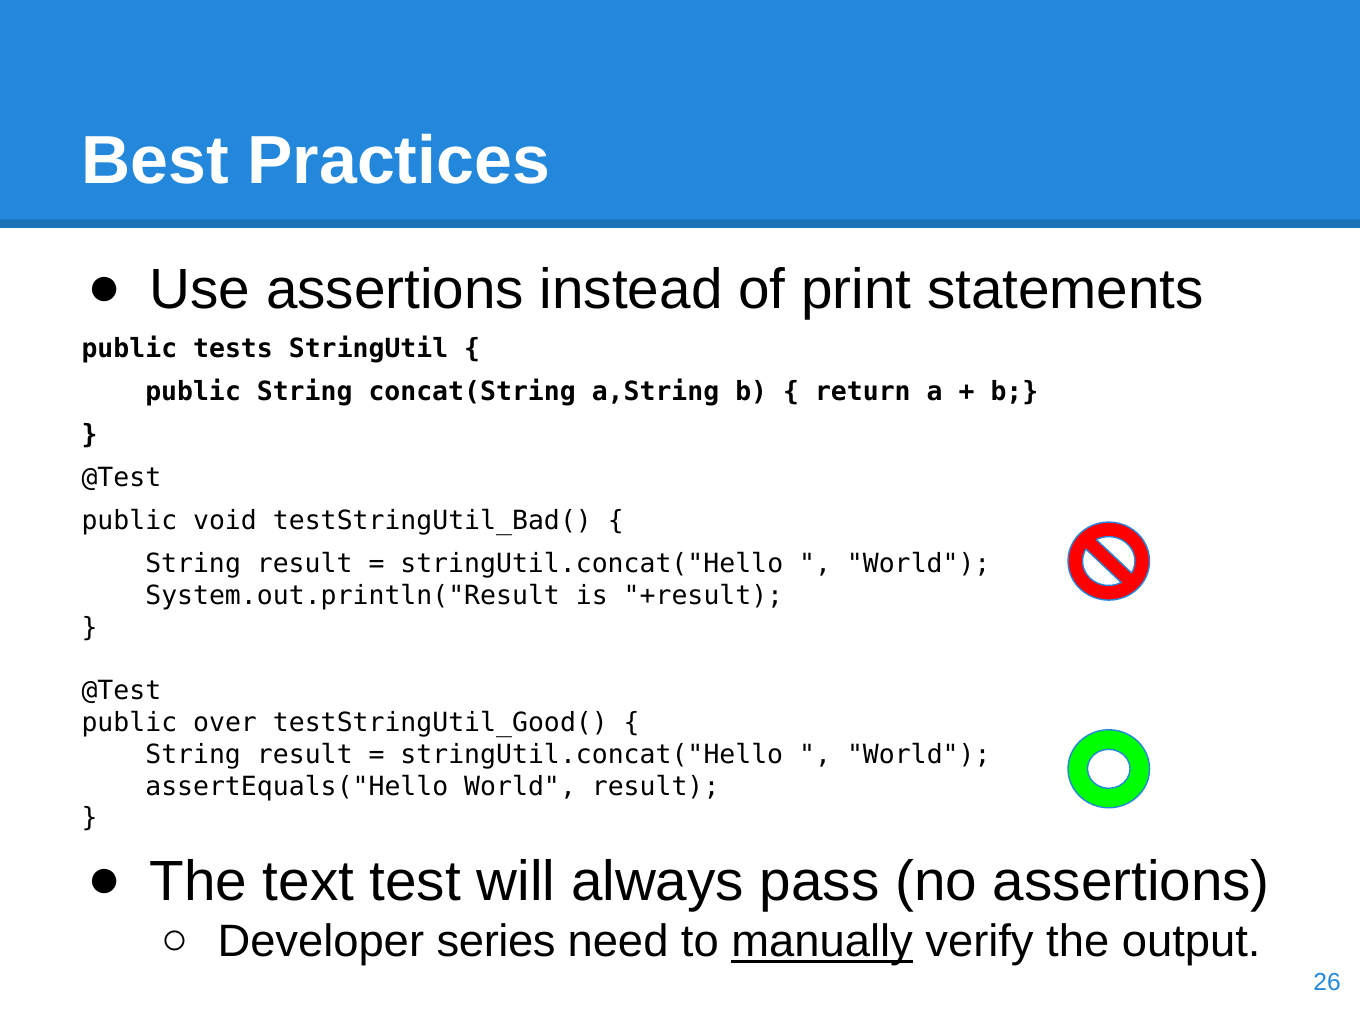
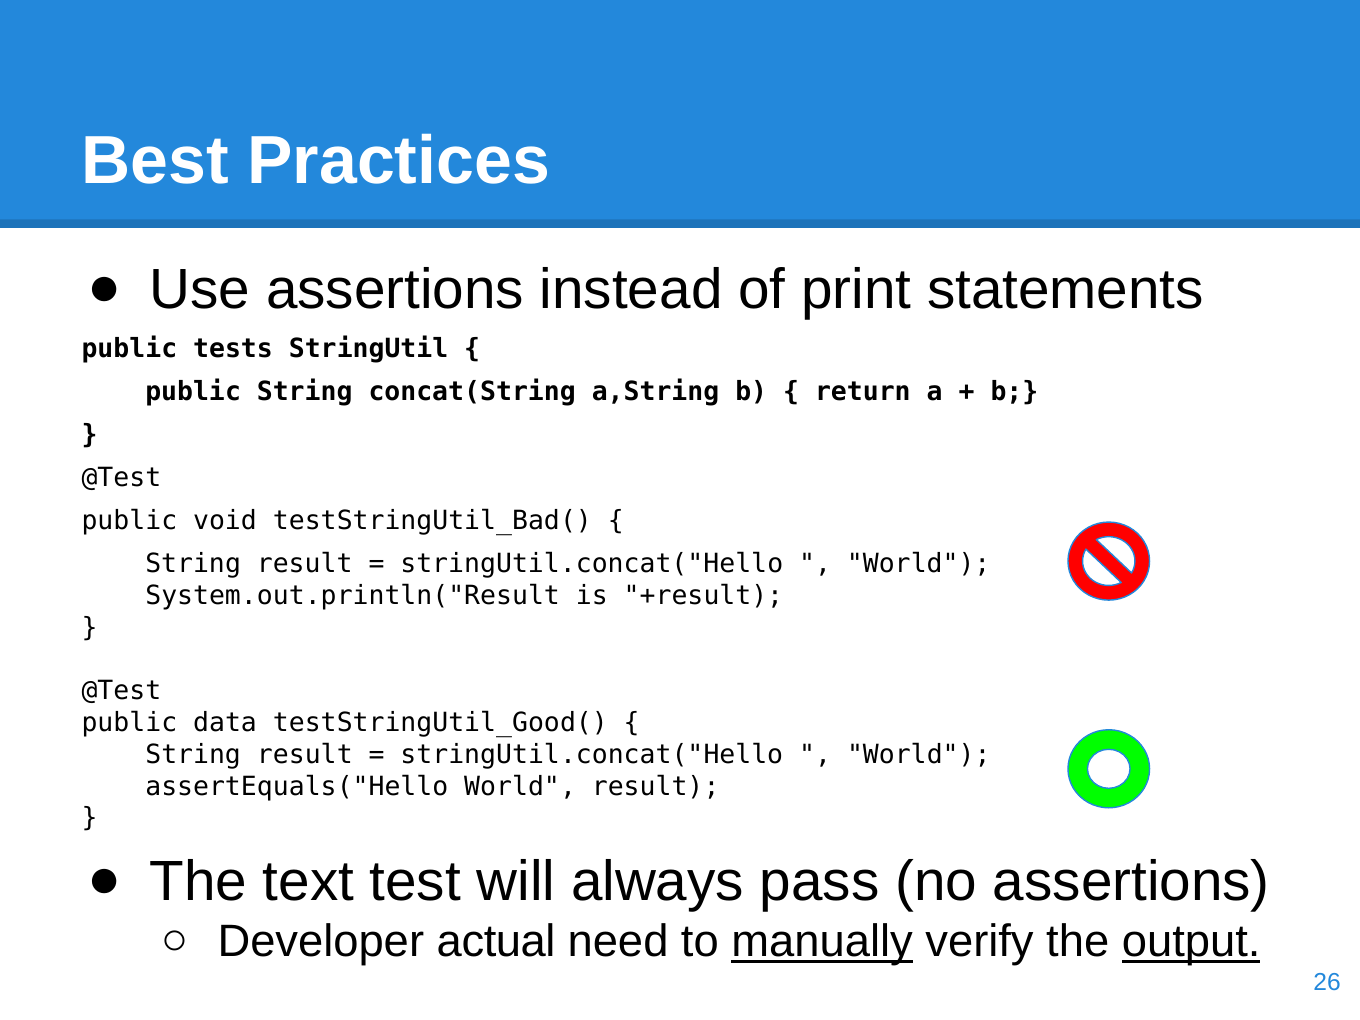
over: over -> data
series: series -> actual
output underline: none -> present
